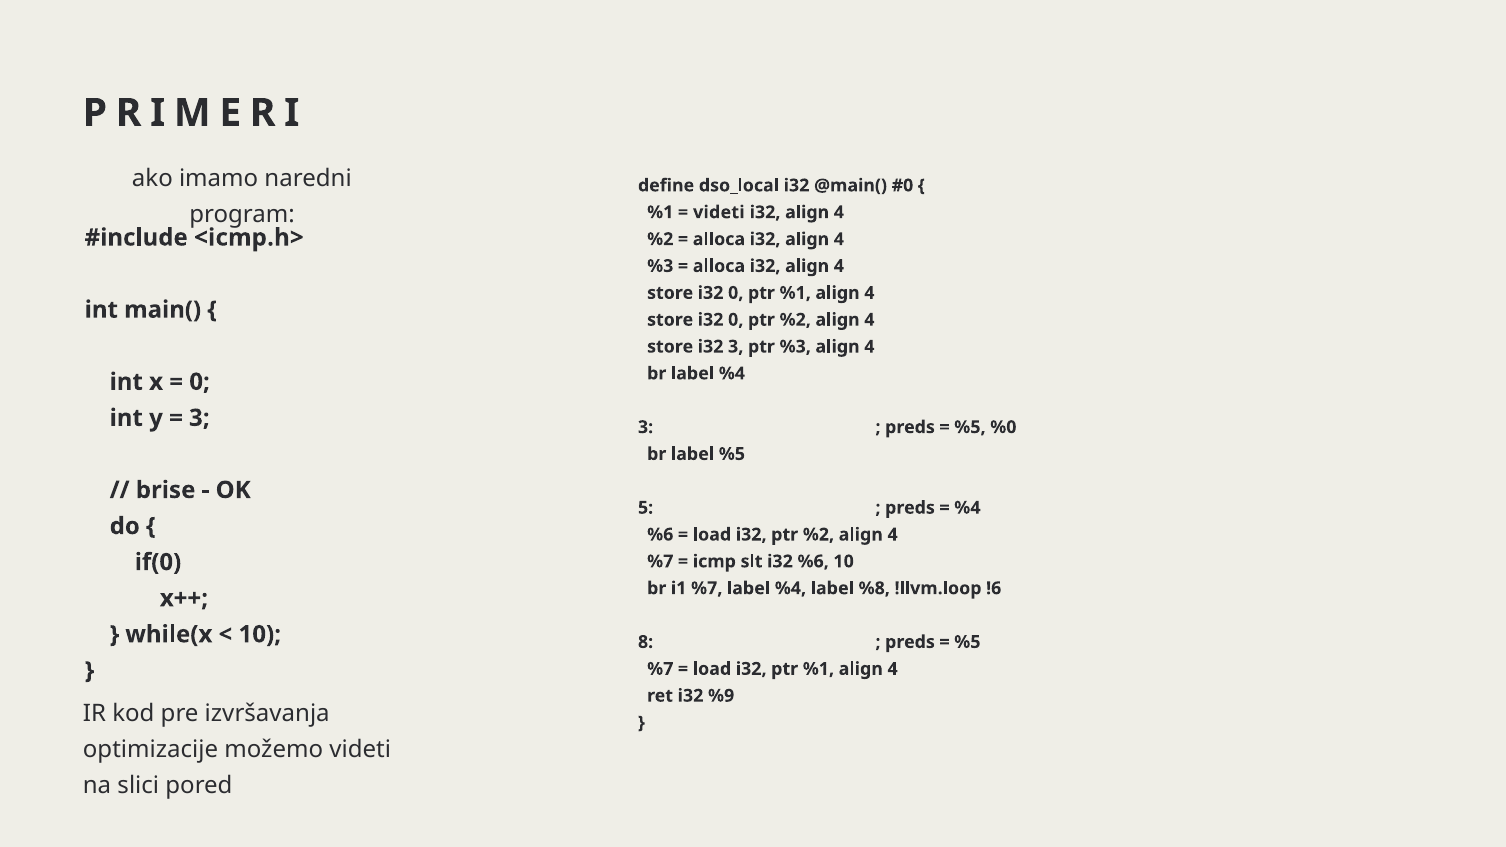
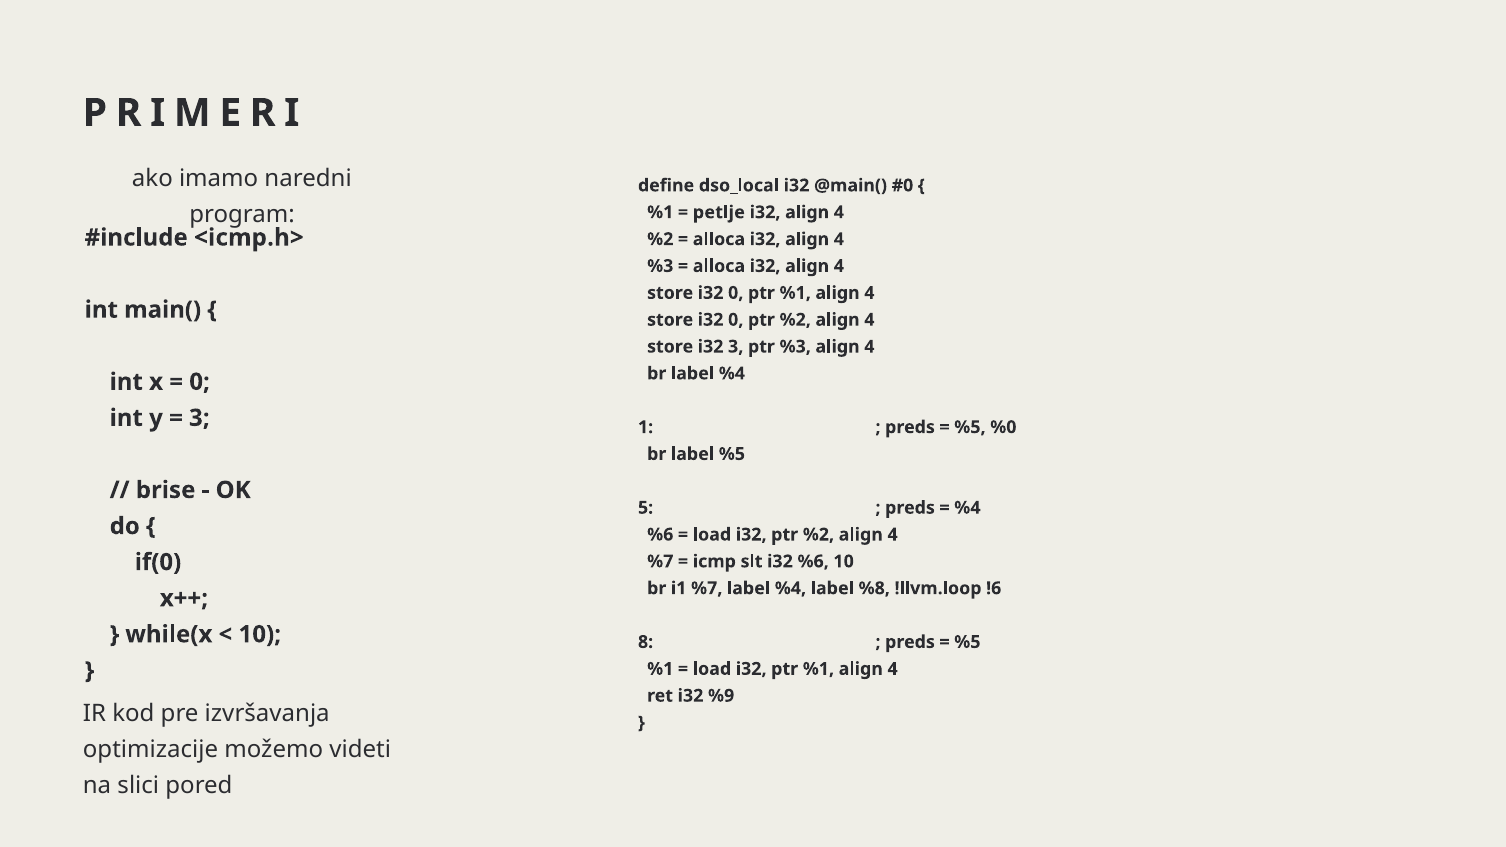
videti at (719, 212): videti -> petlje
3 at (646, 427): 3 -> 1
%7 at (660, 669): %7 -> %1
